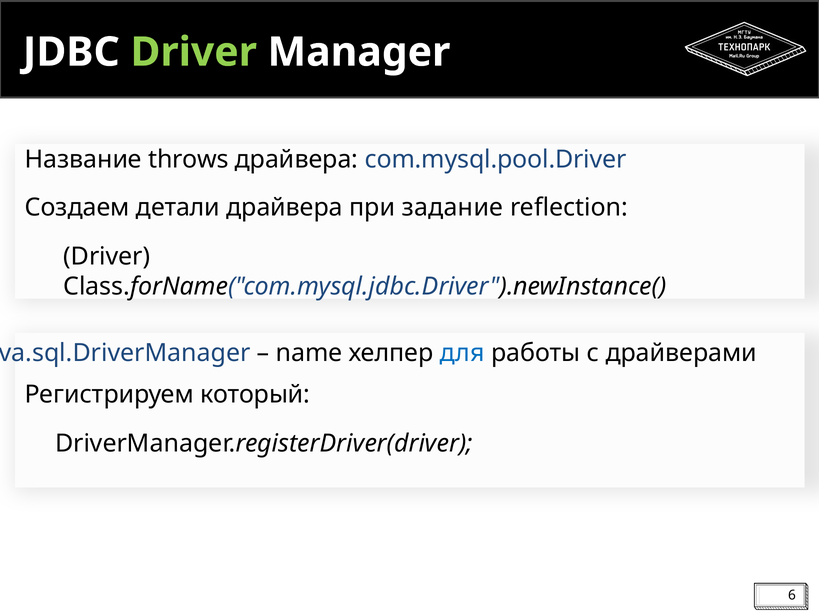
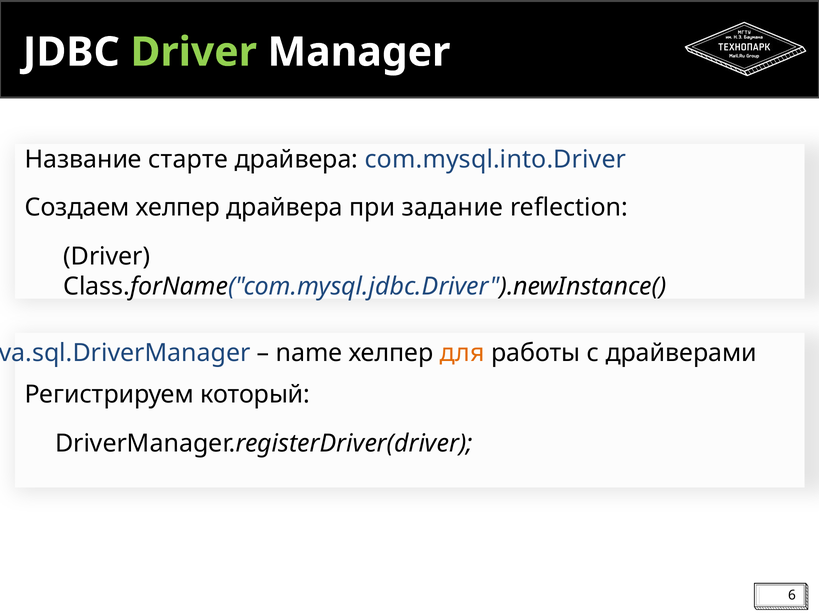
throws: throws -> старте
com.mysql.pool.Driver: com.mysql.pool.Driver -> com.mysql.into.Driver
Создаем детали: детали -> хелпер
для colour: blue -> orange
